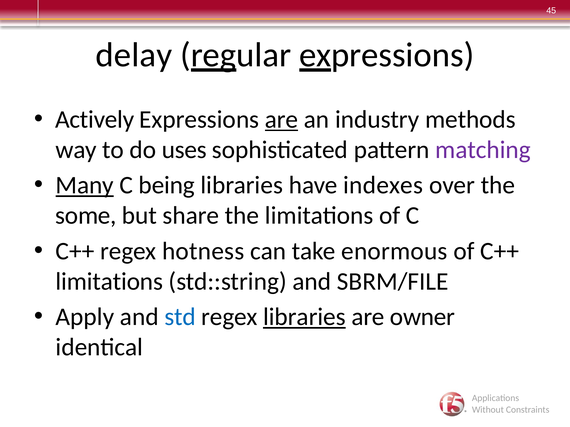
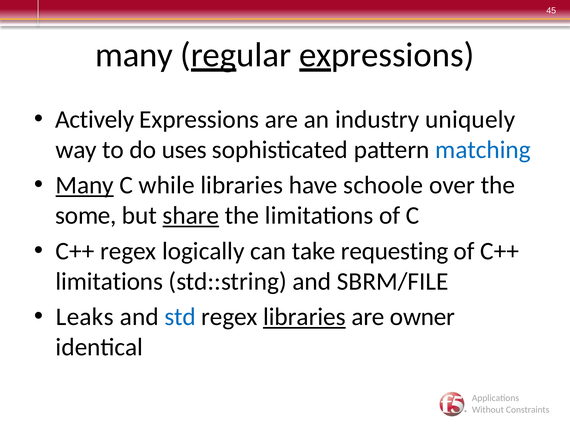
delay at (134, 55): delay -> many
are at (282, 120) underline: present -> none
methods: methods -> uniquely
matching colour: purple -> blue
being: being -> while
indexes: indexes -> schoole
share underline: none -> present
hotness: hotness -> logically
enormous: enormous -> requesting
Apply: Apply -> Leaks
